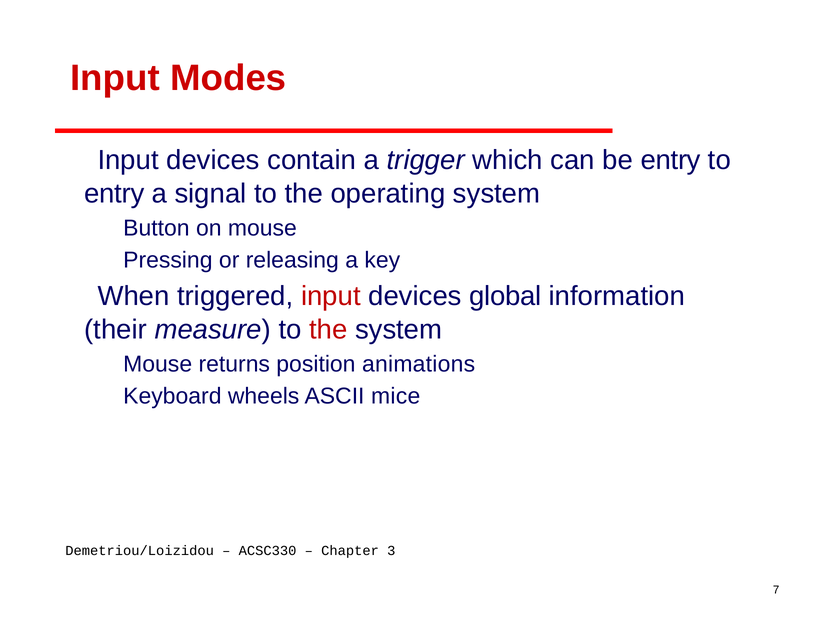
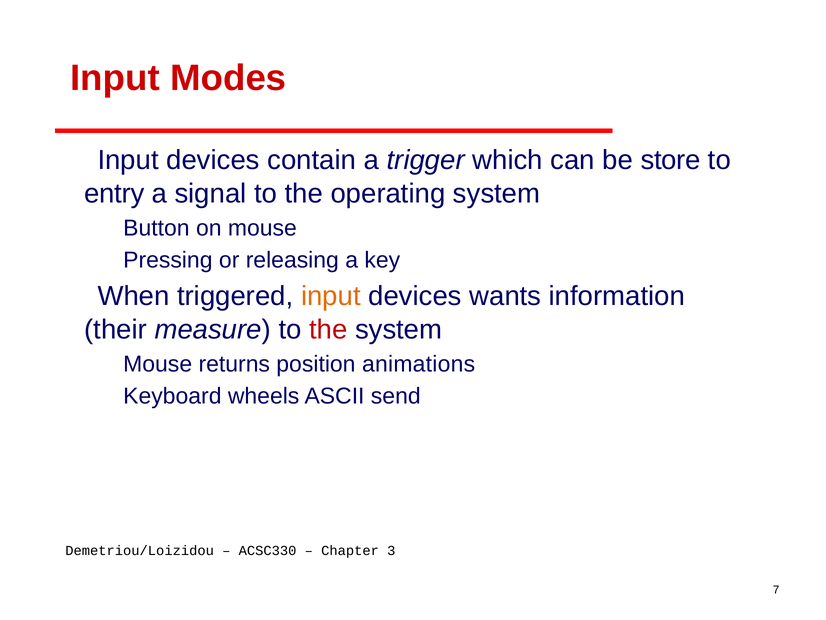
be entry: entry -> store
input at (331, 296) colour: red -> orange
global: global -> wants
mice: mice -> send
